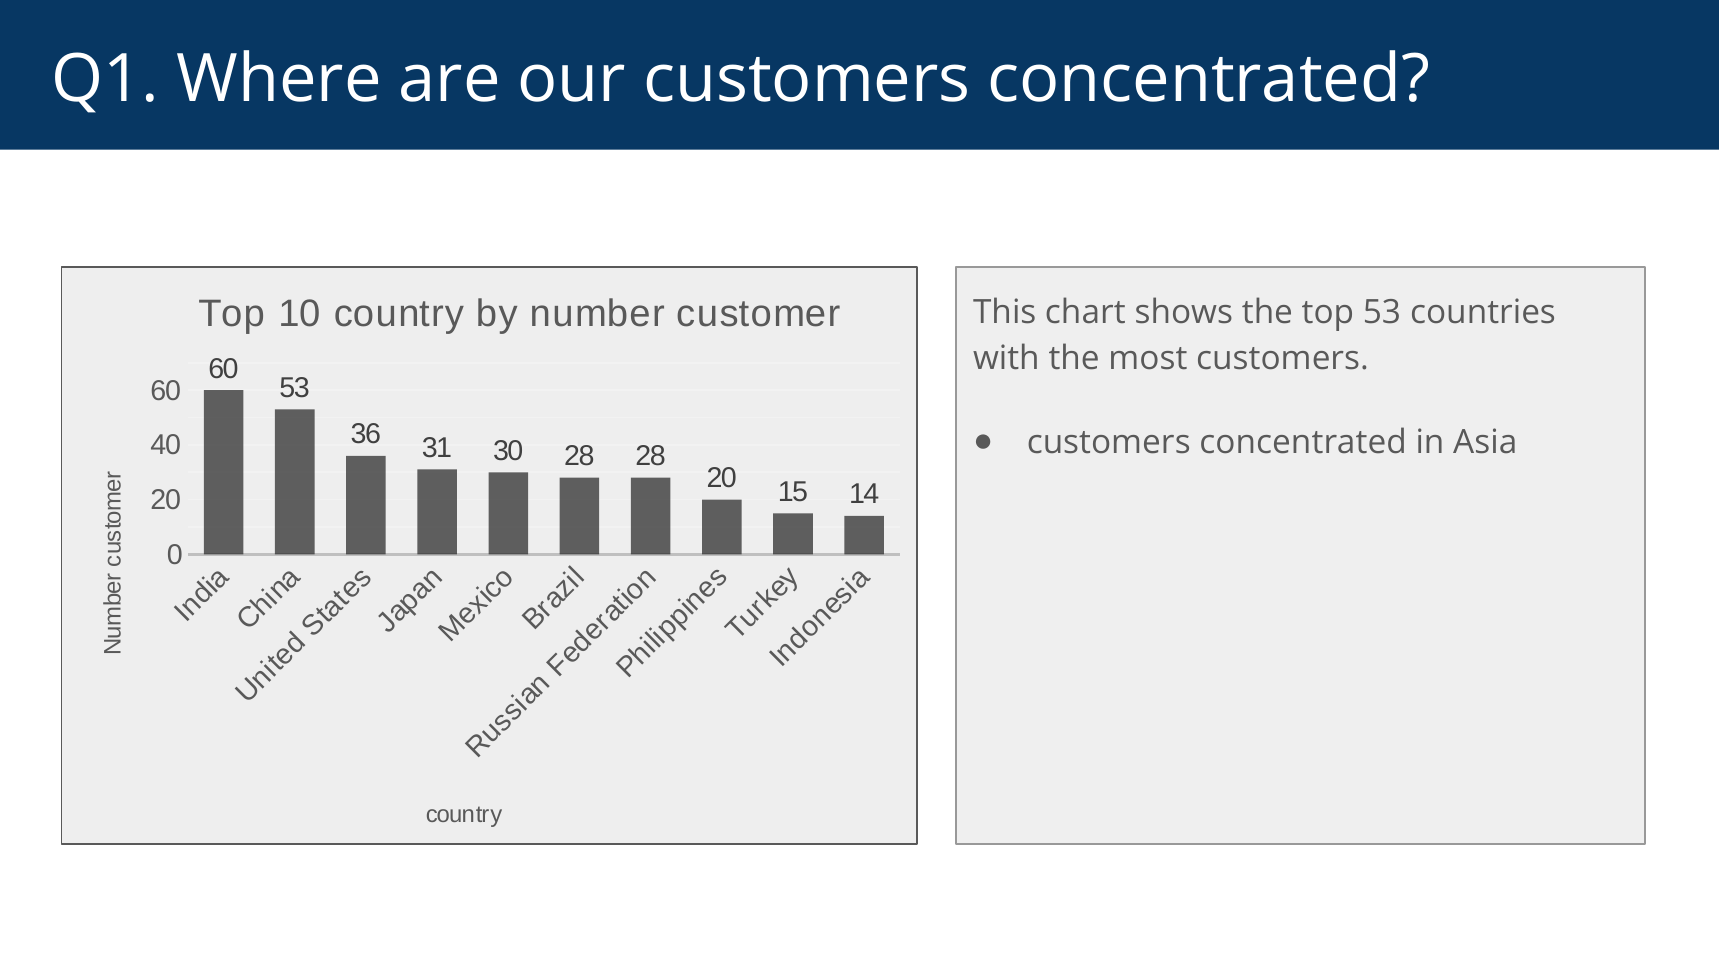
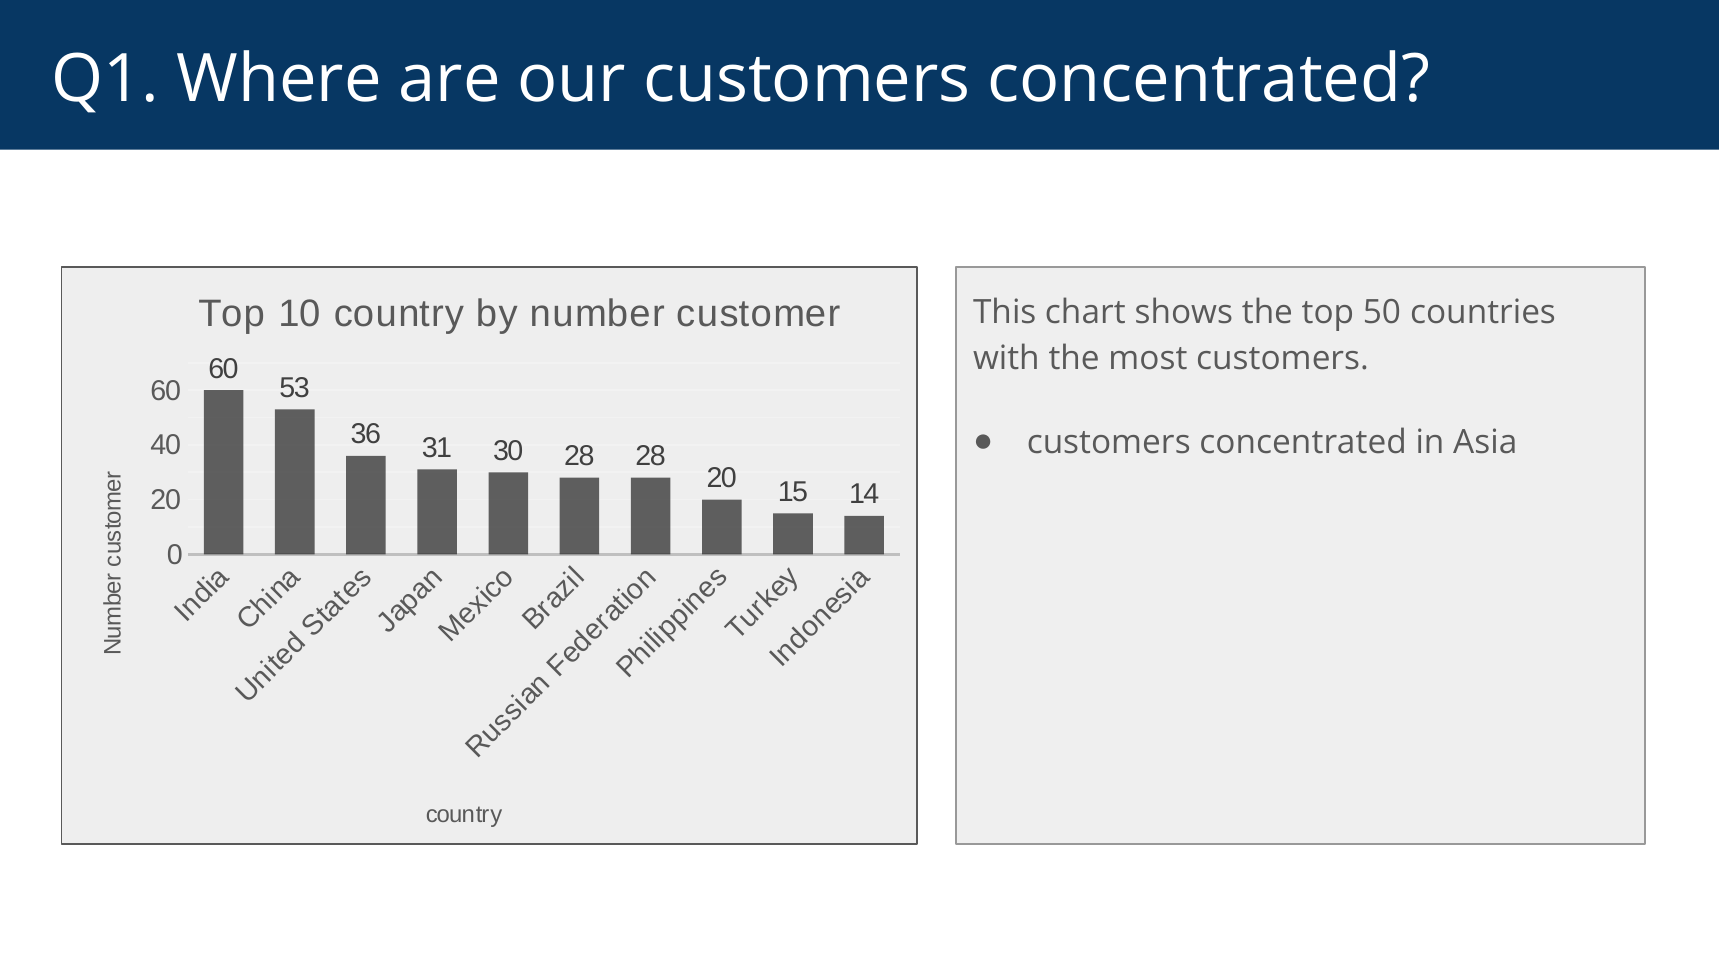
top 53: 53 -> 50
